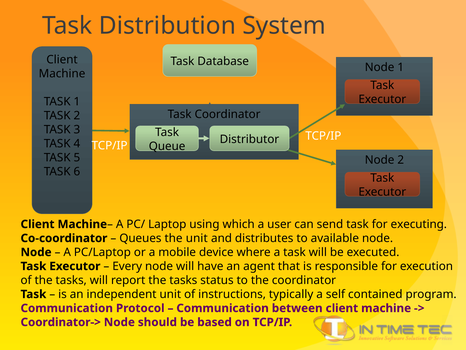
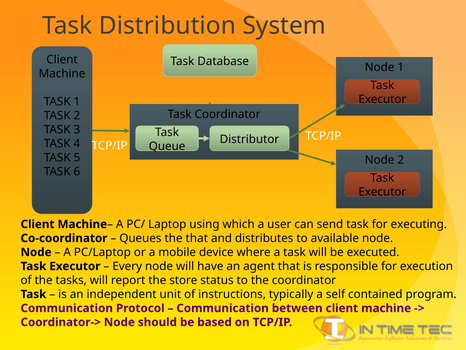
the unit: unit -> that
report the tasks: tasks -> store
